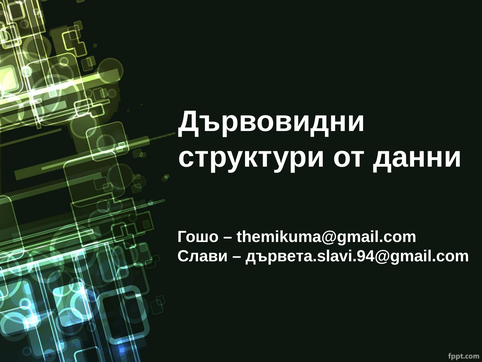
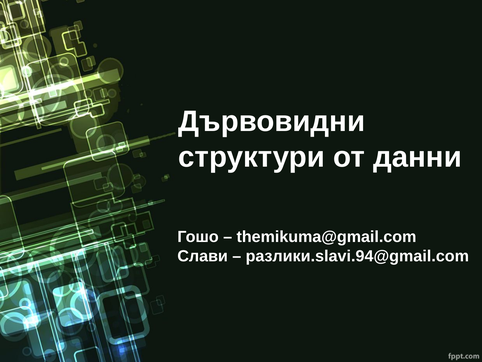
дървета.slavi.94@gmail.com: дървета.slavi.94@gmail.com -> разлики.slavi.94@gmail.com
